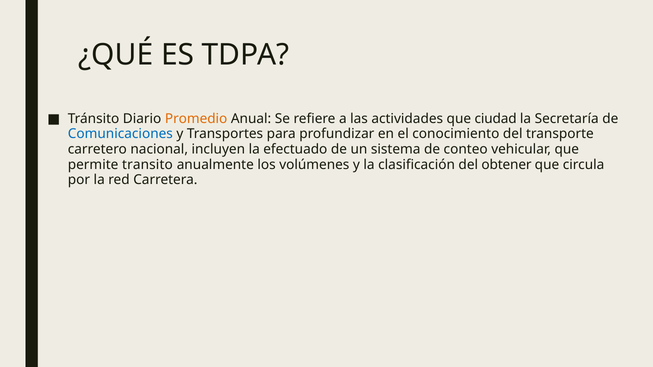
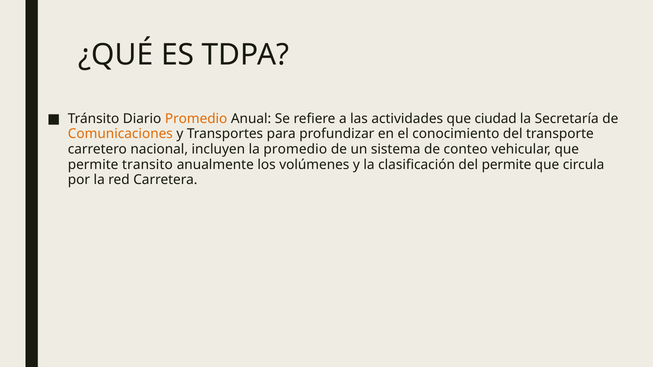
Comunicaciones colour: blue -> orange
la efectuado: efectuado -> promedio
del obtener: obtener -> permite
